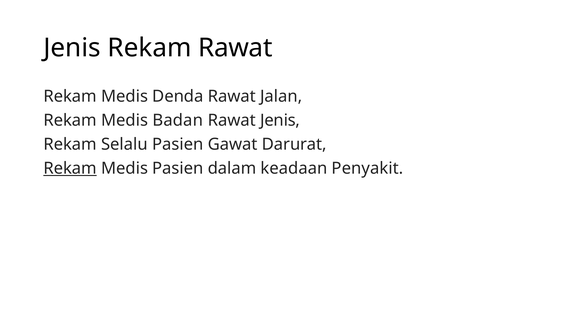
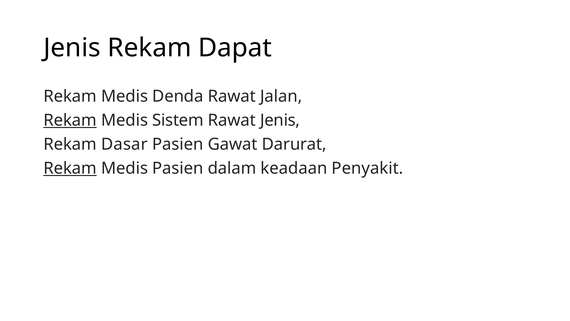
Rekam Rawat: Rawat -> Dapat
Rekam at (70, 120) underline: none -> present
Badan: Badan -> Sistem
Selalu: Selalu -> Dasar
